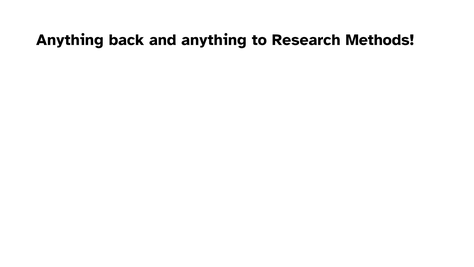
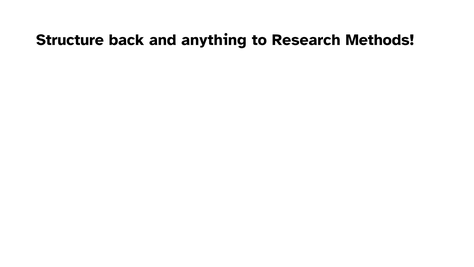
Anything at (70, 40): Anything -> Structure
